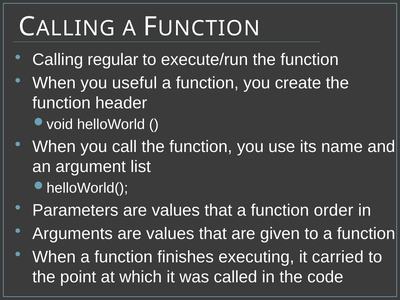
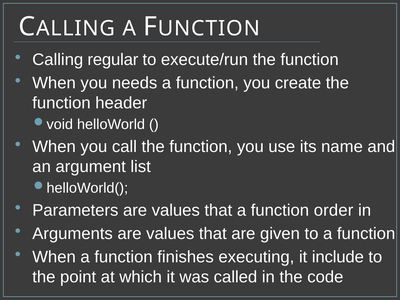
useful: useful -> needs
carried: carried -> include
